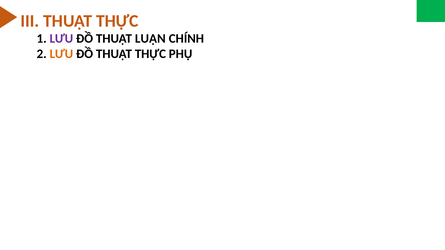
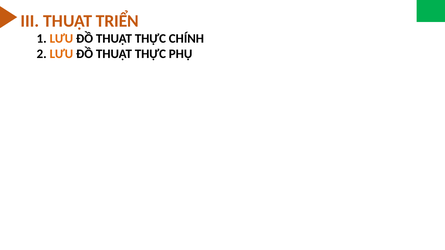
III THUẬT THỰC: THỰC -> TRIỂN
LƯU at (61, 39) colour: purple -> orange
LUẬN at (150, 39): LUẬN -> THỰC
